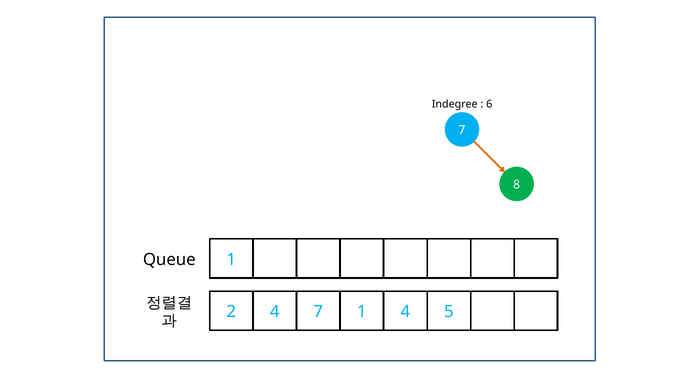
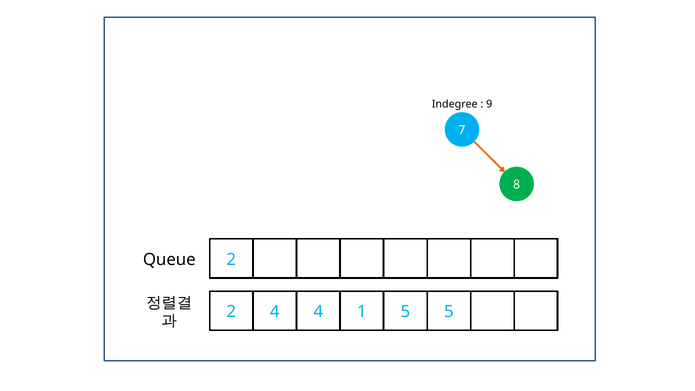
6: 6 -> 9
Queue 1: 1 -> 2
4 7: 7 -> 4
1 4: 4 -> 5
